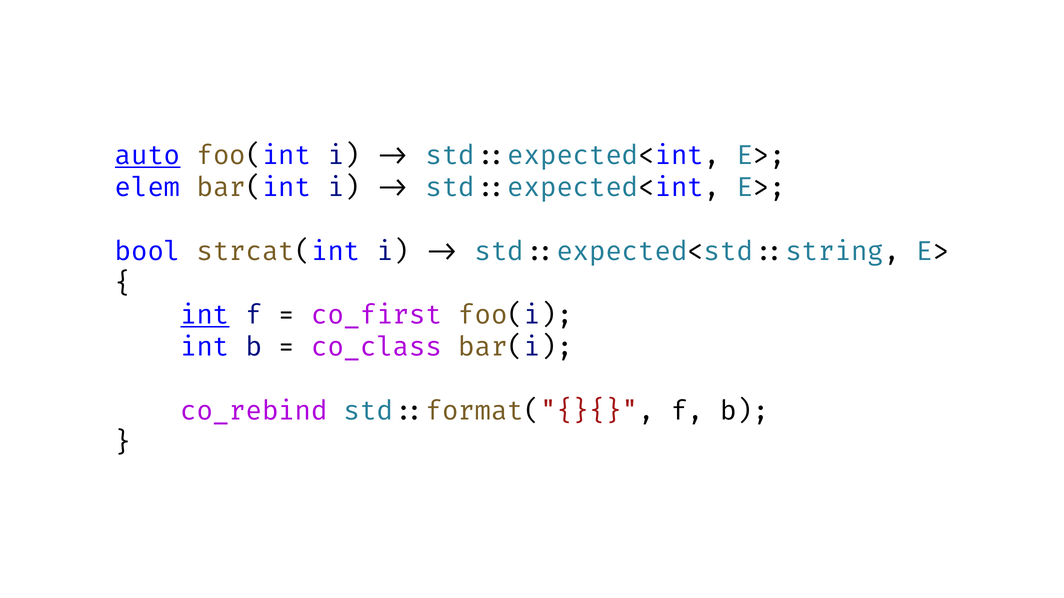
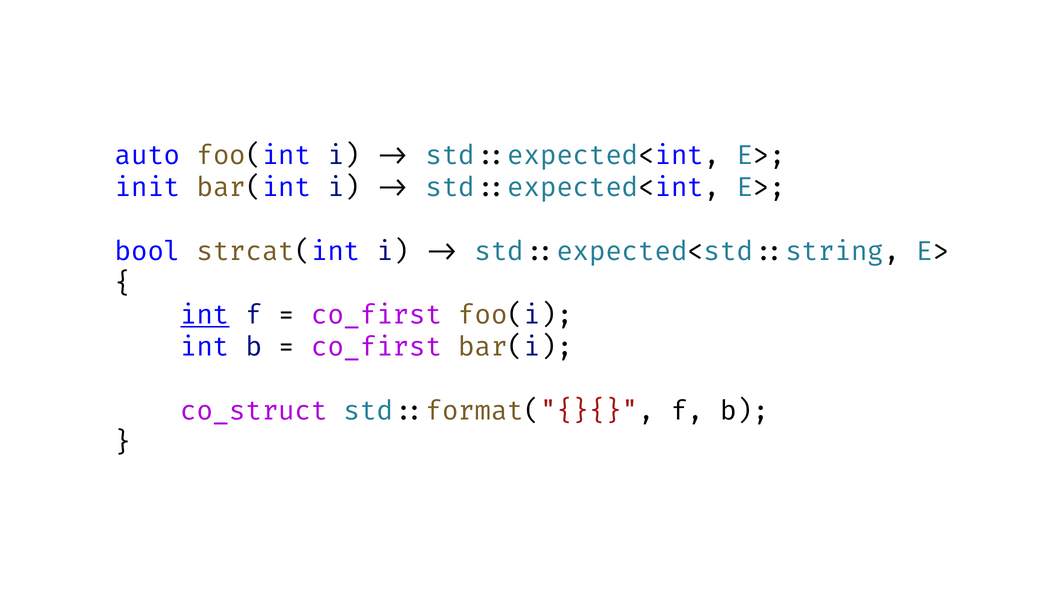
auto underline: present -> none
elem: elem -> init
co_class at (377, 347): co_class -> co_first
co_rebind: co_rebind -> co_struct
